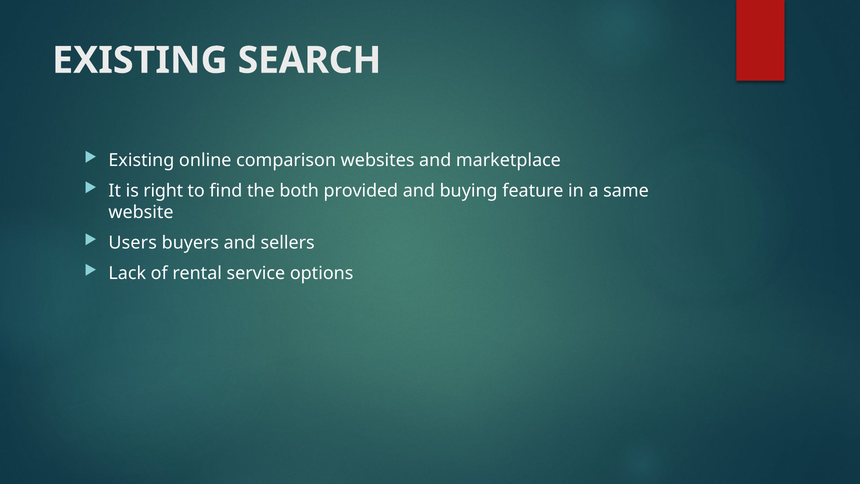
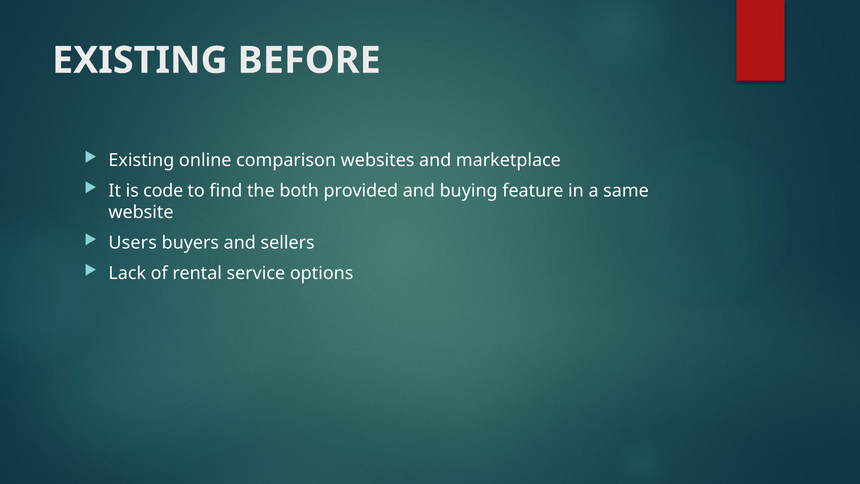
SEARCH: SEARCH -> BEFORE
right: right -> code
